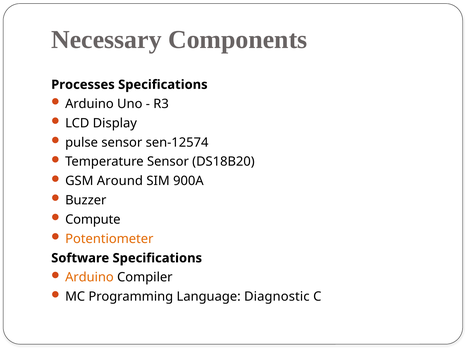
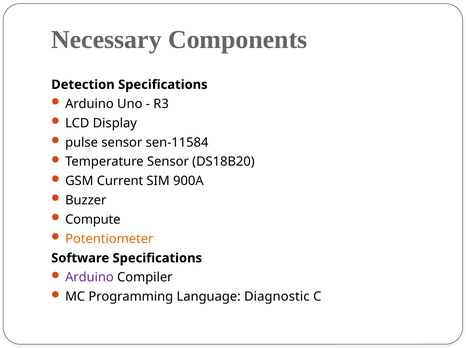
Processes: Processes -> Detection
sen-12574: sen-12574 -> sen-11584
Around: Around -> Current
Arduino at (89, 278) colour: orange -> purple
